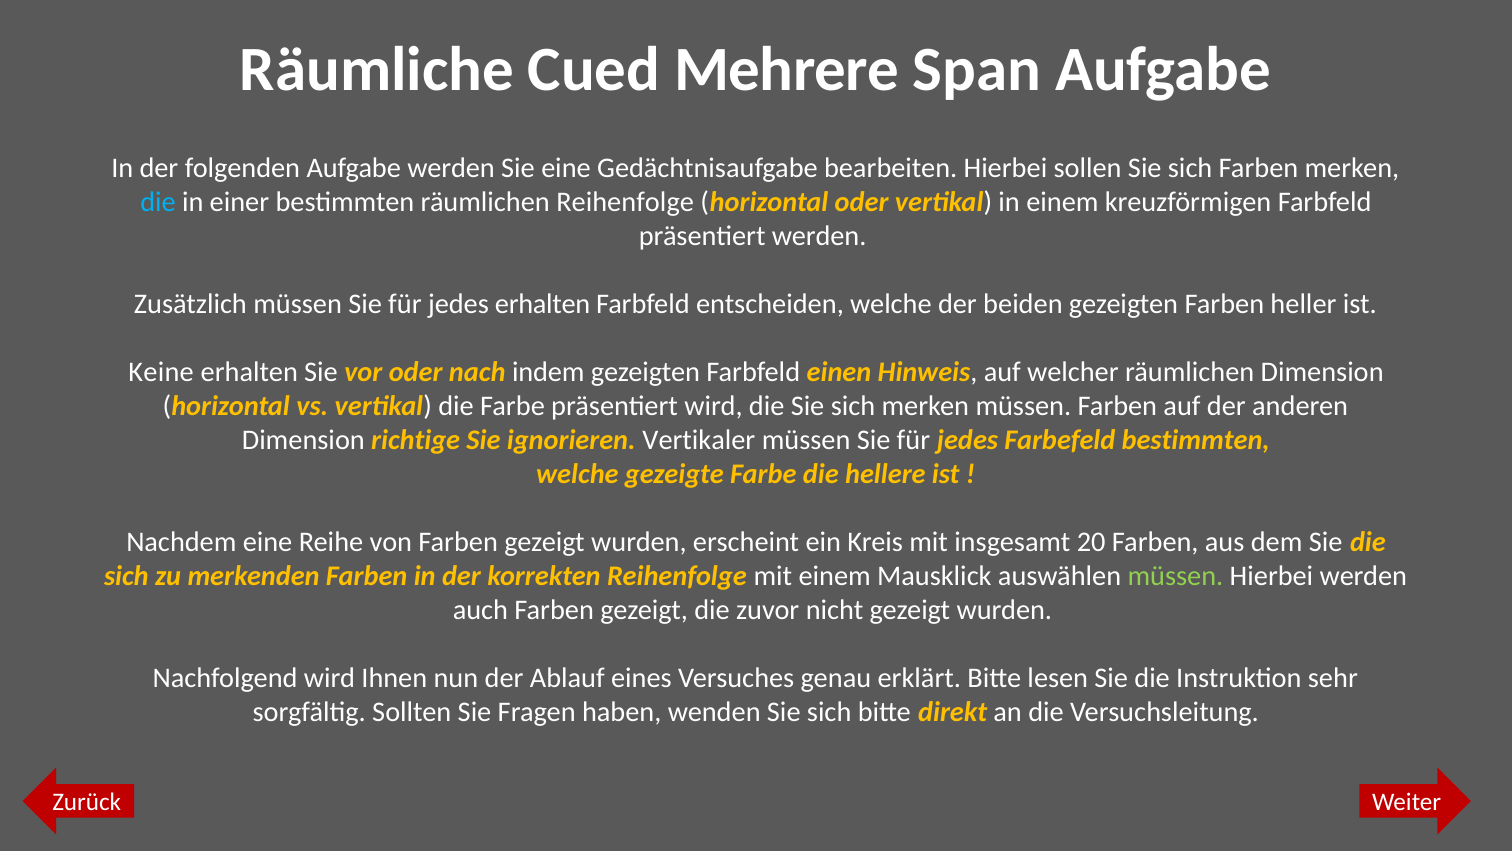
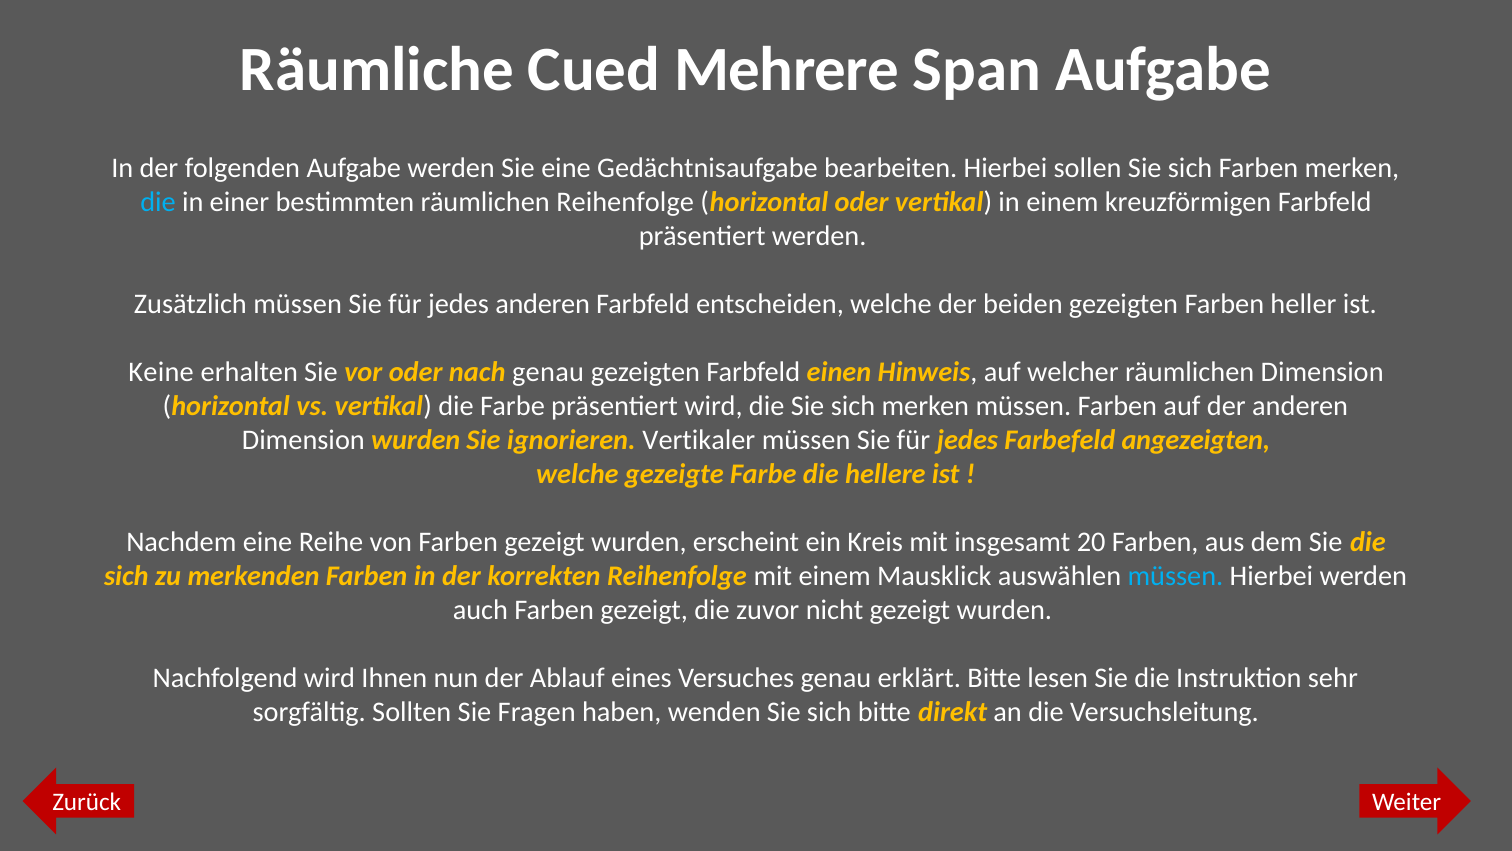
jedes erhalten: erhalten -> anderen
nach indem: indem -> genau
Dimension richtige: richtige -> wurden
Farbefeld bestimmten: bestimmten -> angezeigten
müssen at (1175, 576) colour: light green -> light blue
